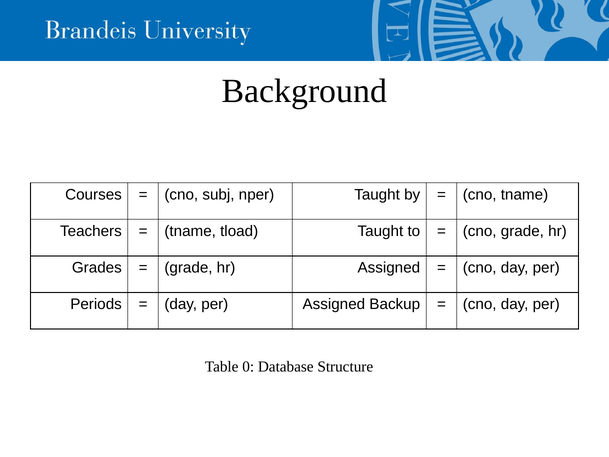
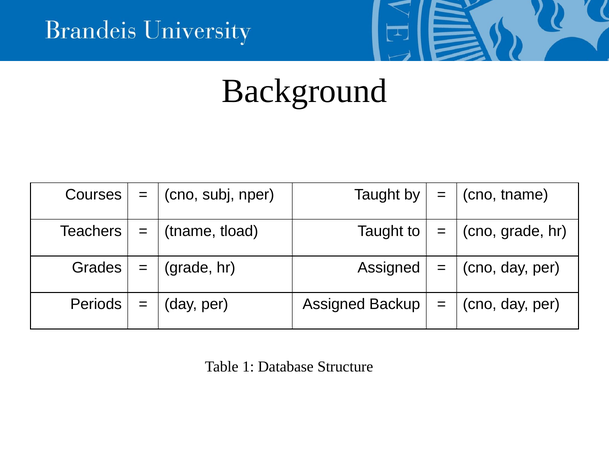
0: 0 -> 1
